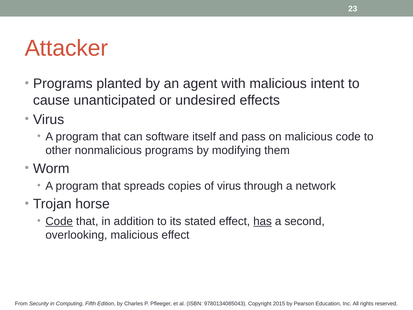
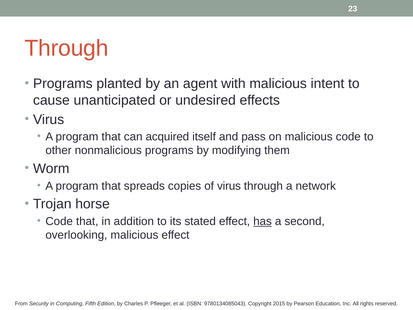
Attacker at (66, 48): Attacker -> Through
software: software -> acquired
Code at (59, 221) underline: present -> none
